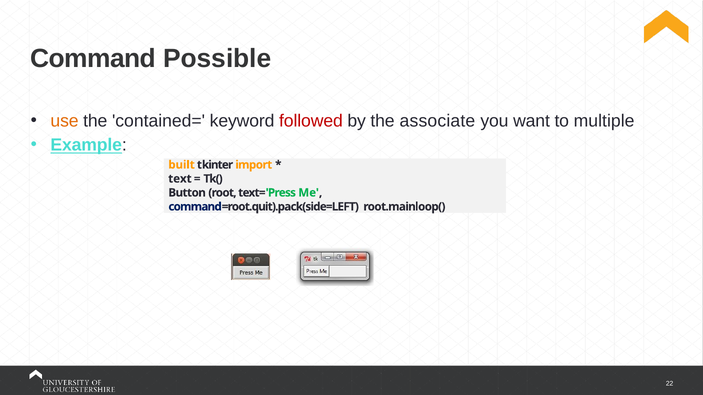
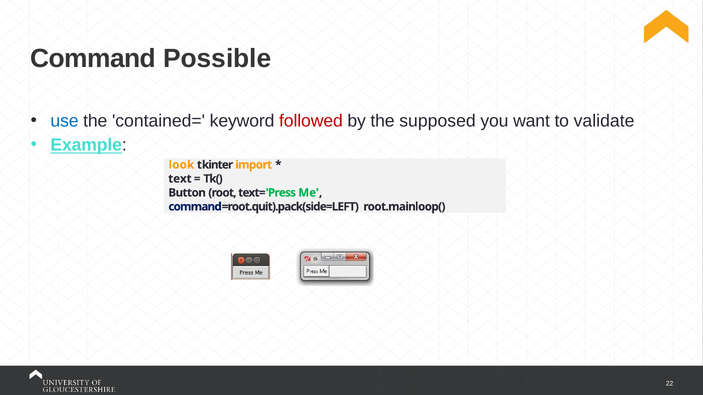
use colour: orange -> blue
associate: associate -> supposed
multiple: multiple -> validate
built: built -> look
